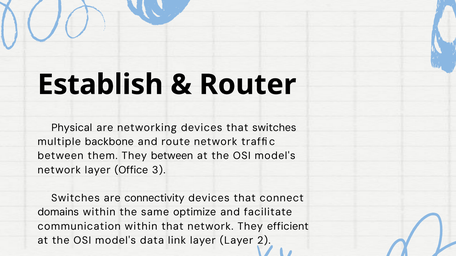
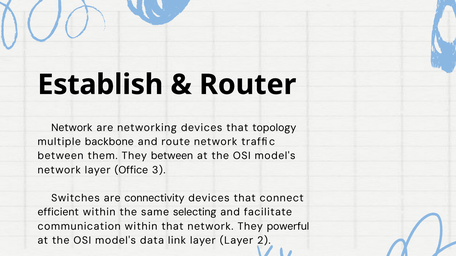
Physical at (72, 128): Physical -> Network
that switches: switches -> topology
domains: domains -> efficient
optimize: optimize -> selecting
efficient: efficient -> powerful
